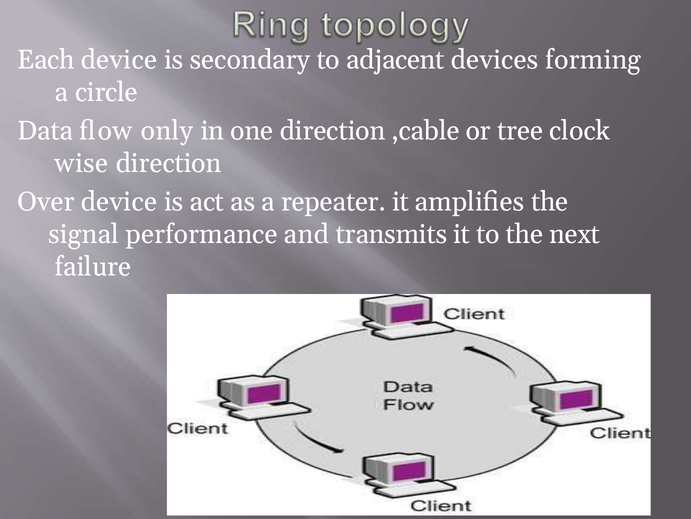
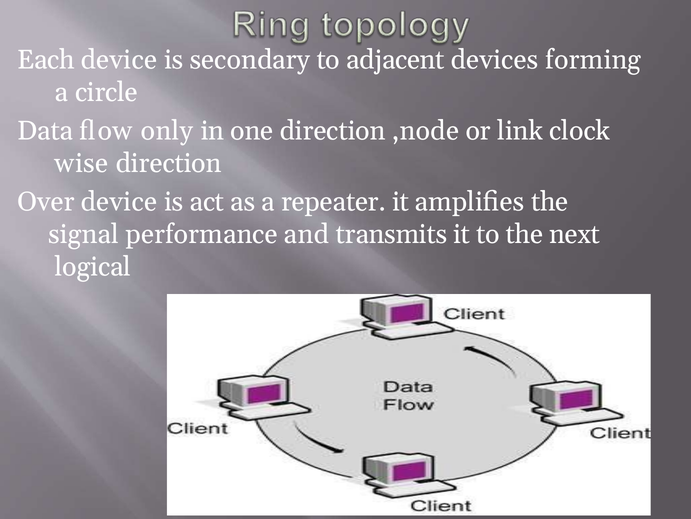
,cable: ,cable -> ,node
tree: tree -> link
failure: failure -> logical
